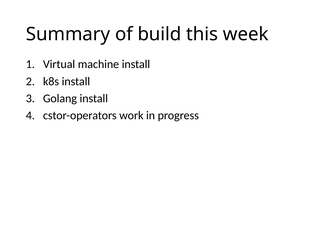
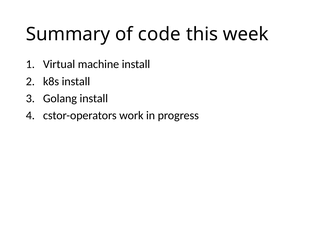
build: build -> code
